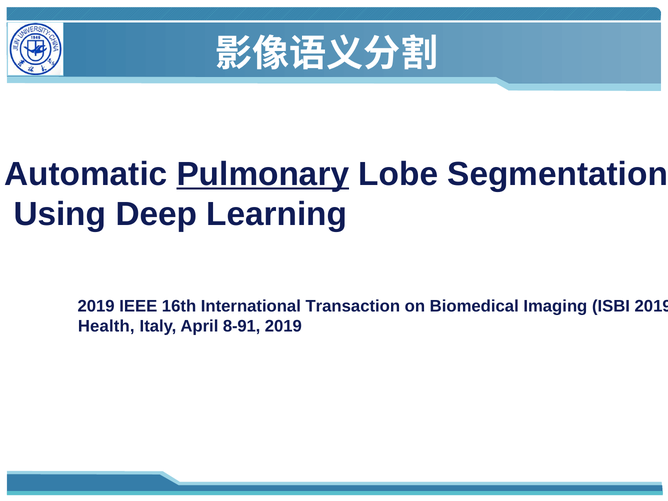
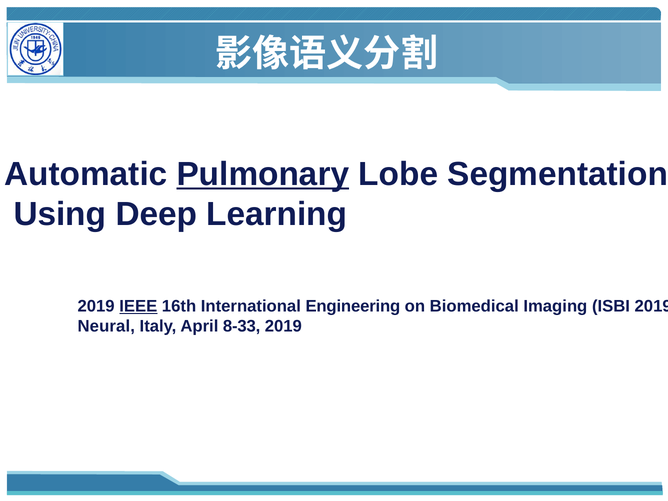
IEEE underline: none -> present
Transaction: Transaction -> Engineering
Health: Health -> Neural
8-91: 8-91 -> 8-33
